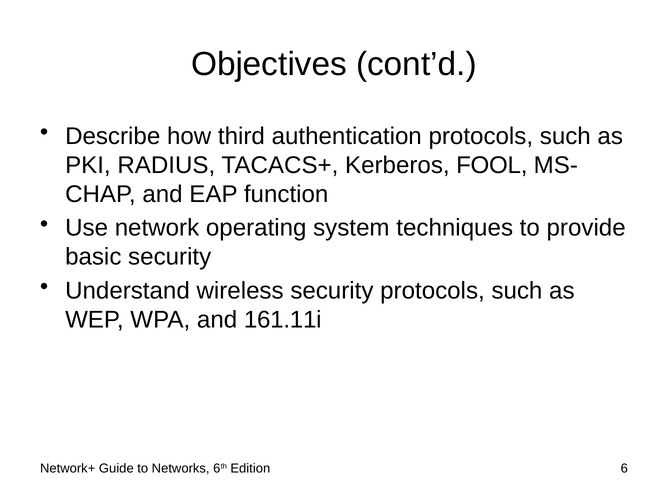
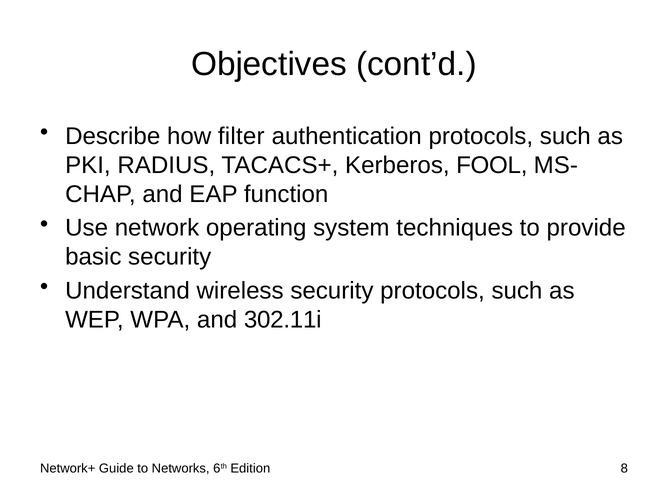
third: third -> filter
161.11i: 161.11i -> 302.11i
6: 6 -> 8
